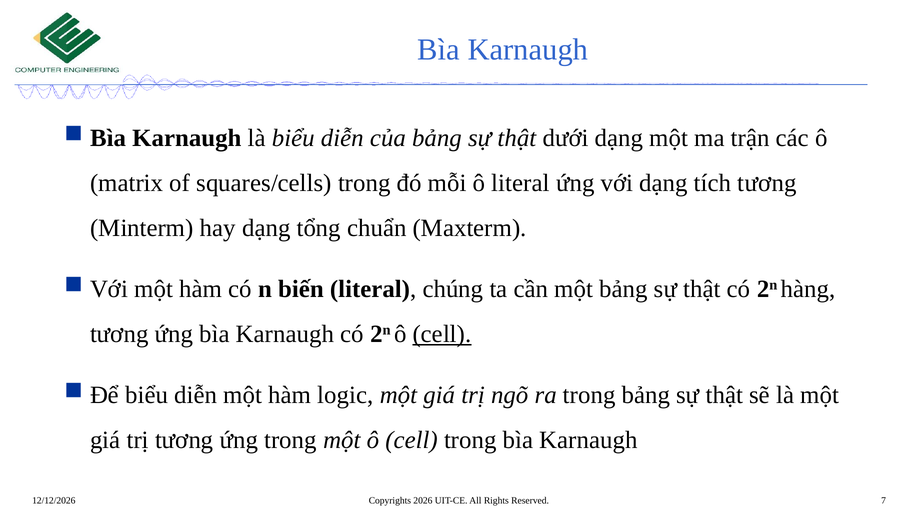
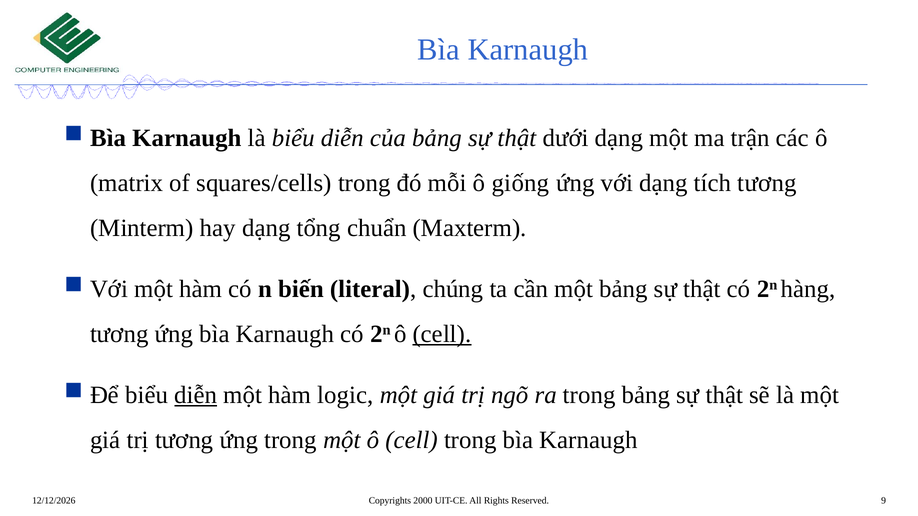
ô literal: literal -> giống
diễn at (196, 395) underline: none -> present
2026: 2026 -> 2000
7: 7 -> 9
